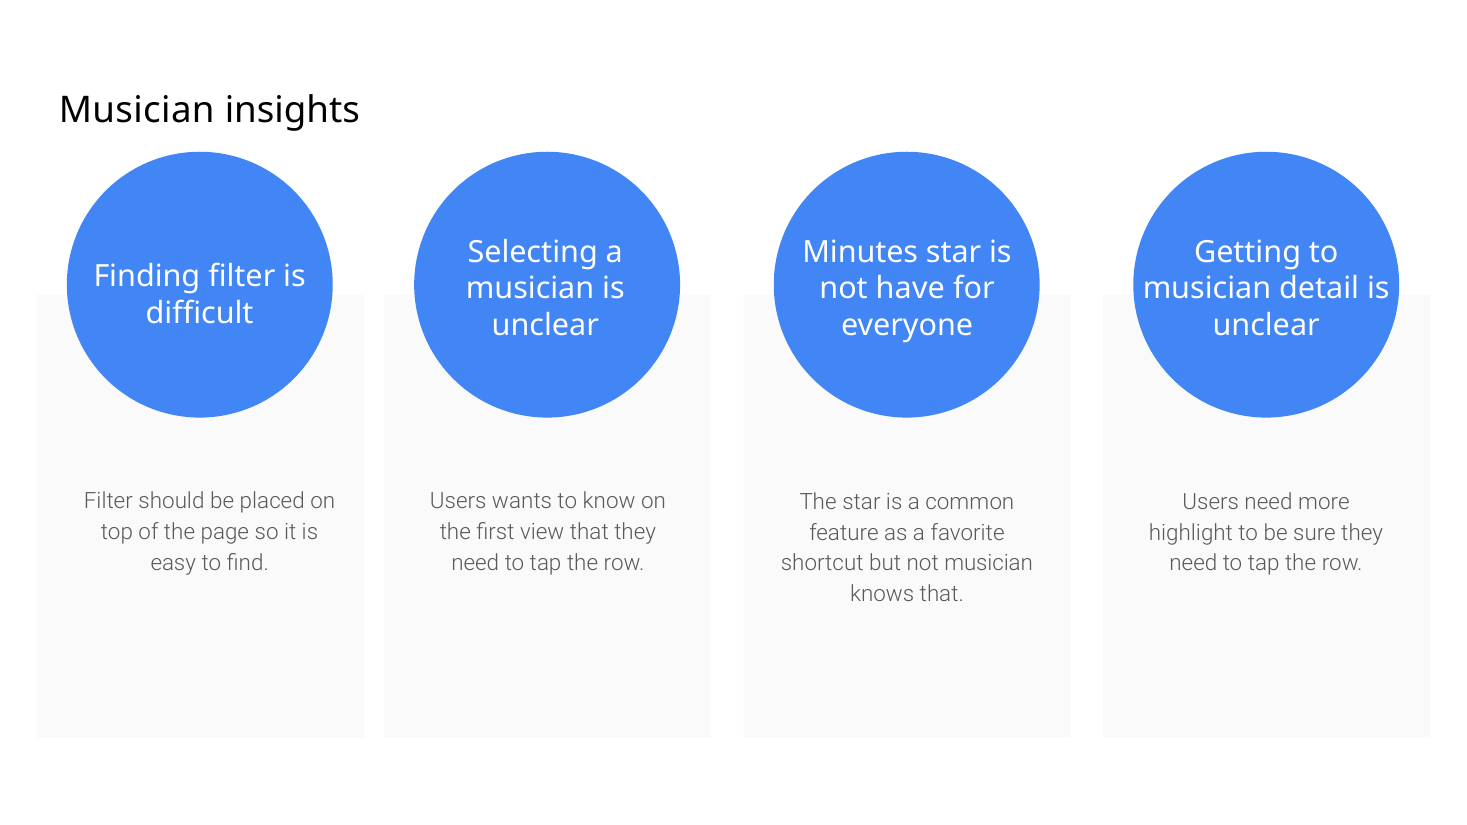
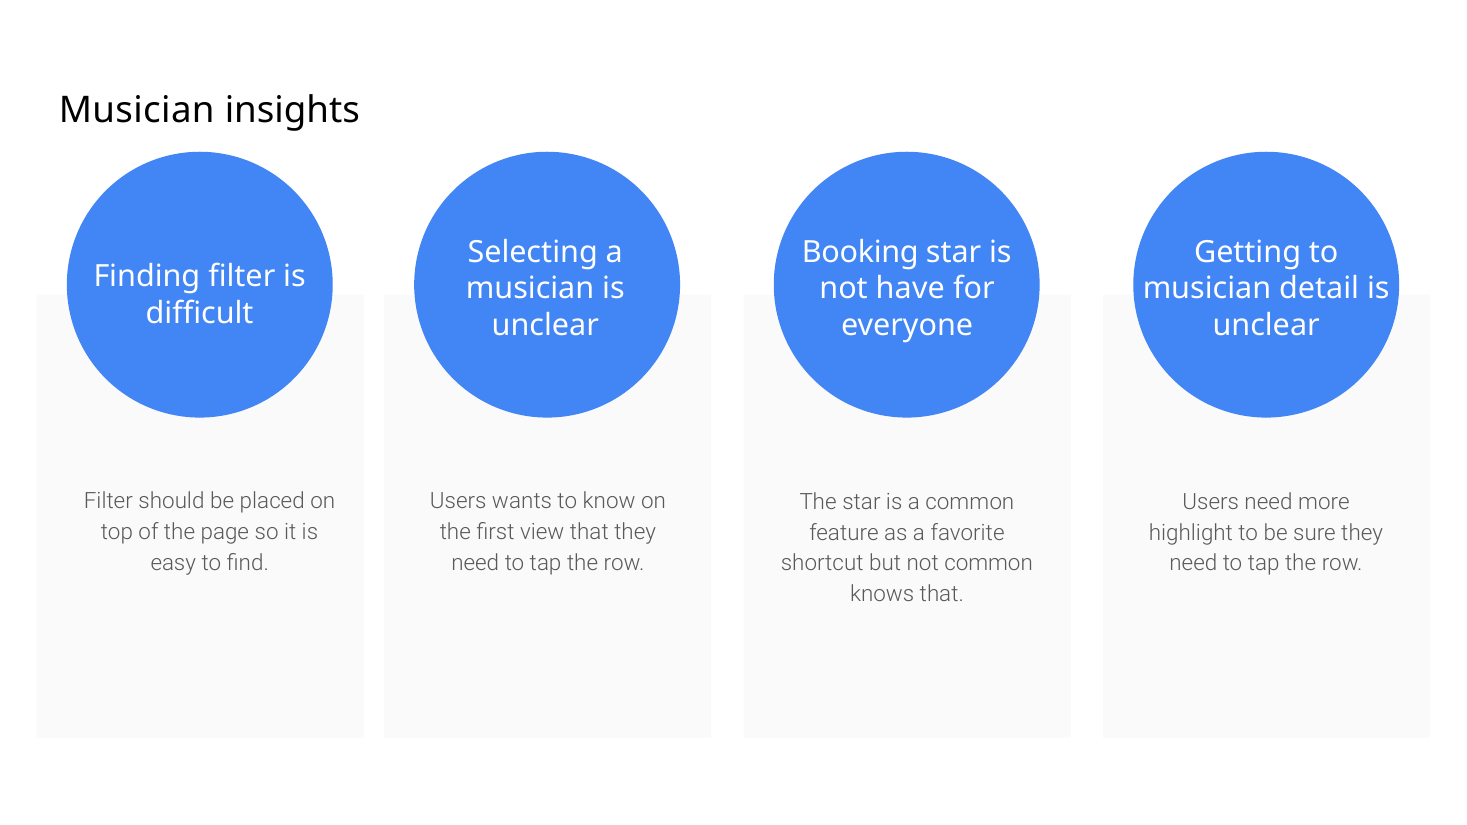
Minutes: Minutes -> Booking
not musician: musician -> common
